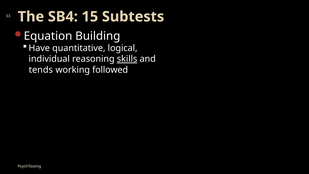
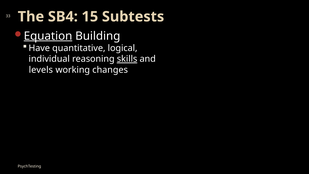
Equation underline: none -> present
tends: tends -> levels
followed: followed -> changes
